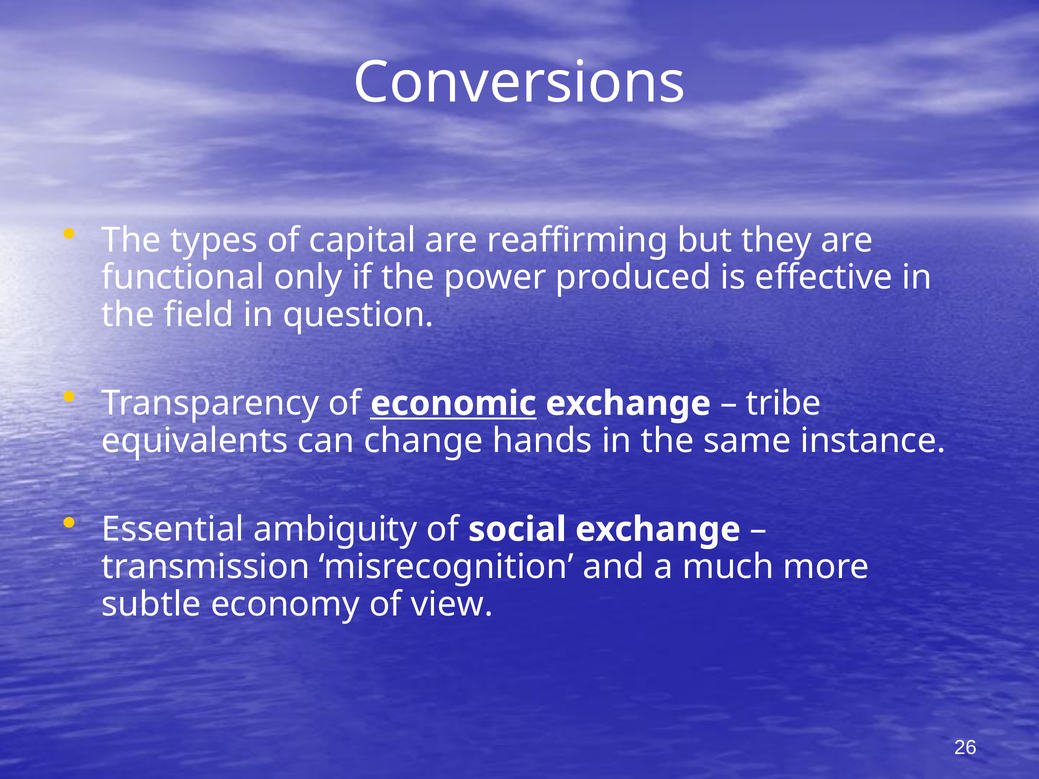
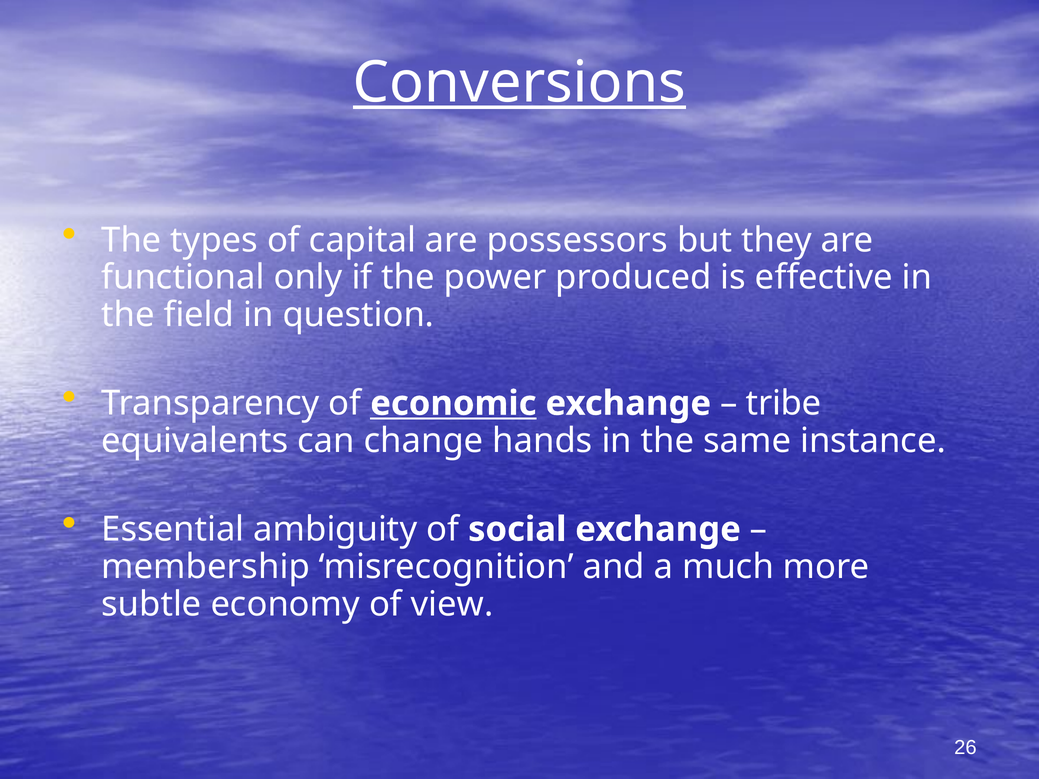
Conversions underline: none -> present
reaffirming: reaffirming -> possessors
transmission: transmission -> membership
